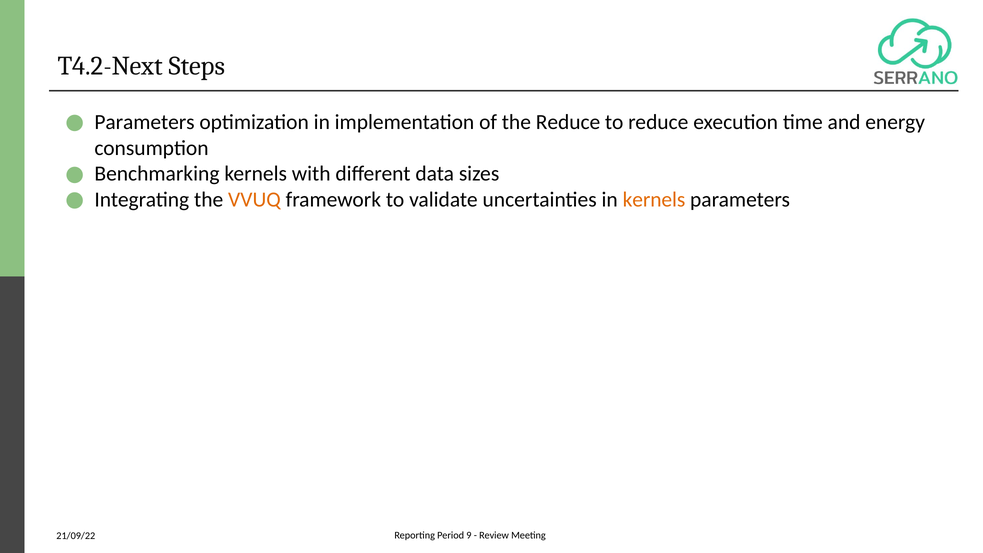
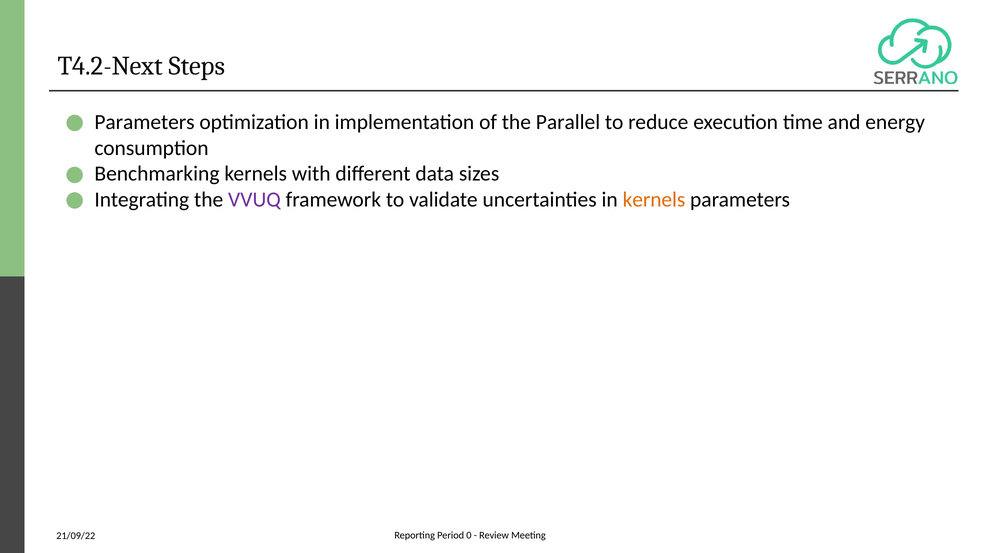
the Reduce: Reduce -> Parallel
VVUQ colour: orange -> purple
9: 9 -> 0
